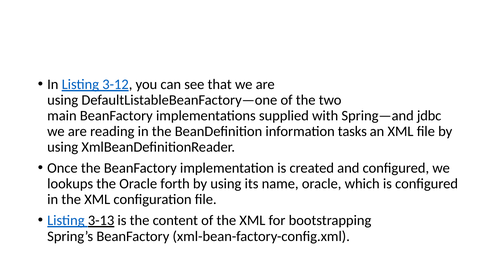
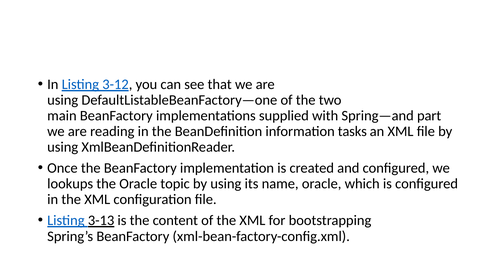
jdbc: jdbc -> part
forth: forth -> topic
